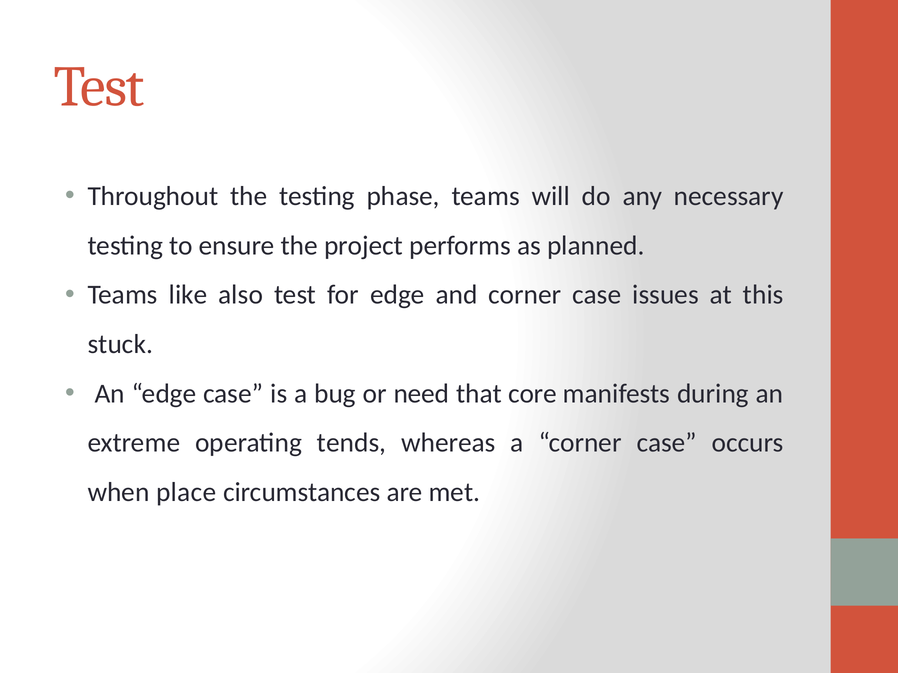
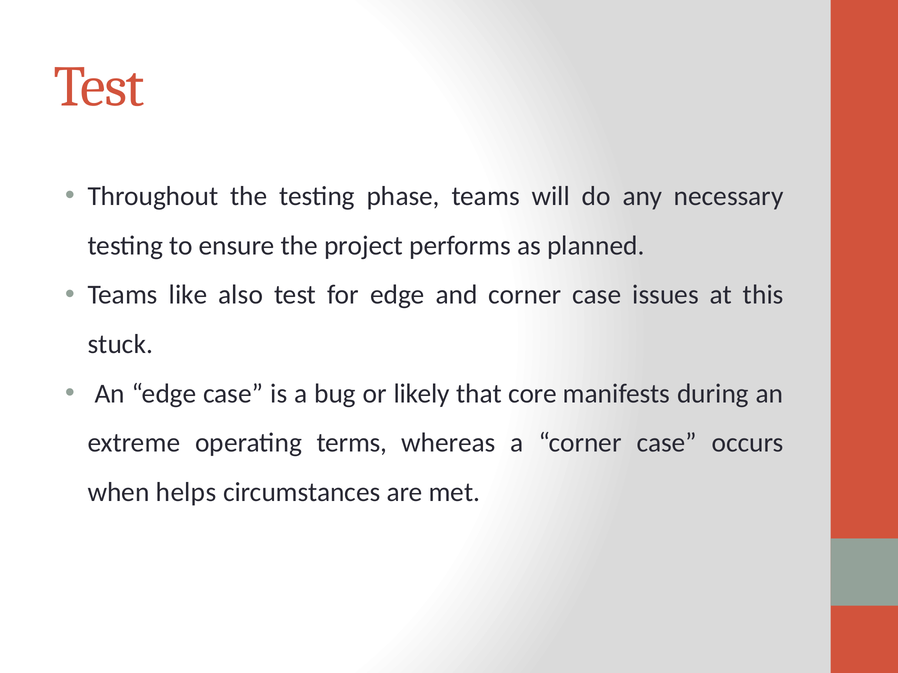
need: need -> likely
tends: tends -> terms
place: place -> helps
